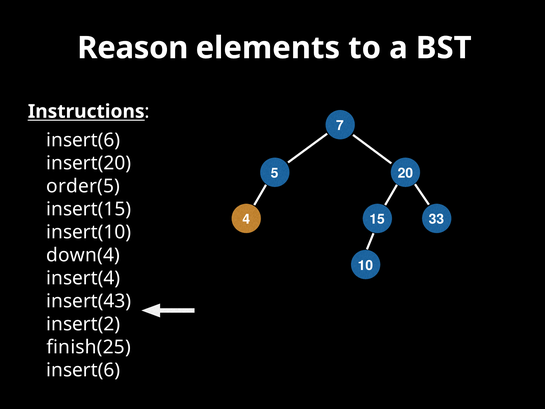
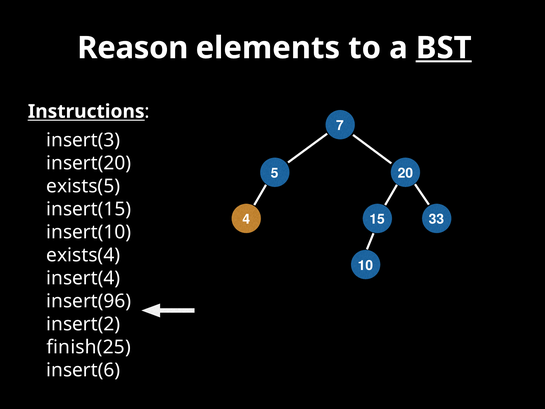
BST underline: none -> present
insert(6 at (83, 140): insert(6 -> insert(3
order(5: order(5 -> exists(5
down(4: down(4 -> exists(4
insert(43: insert(43 -> insert(96
